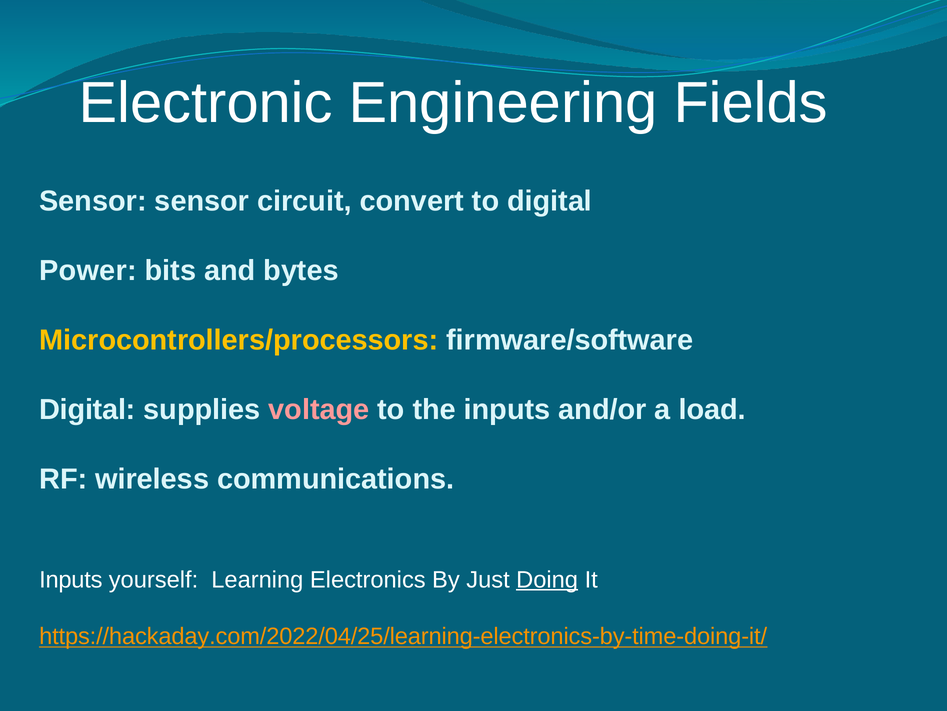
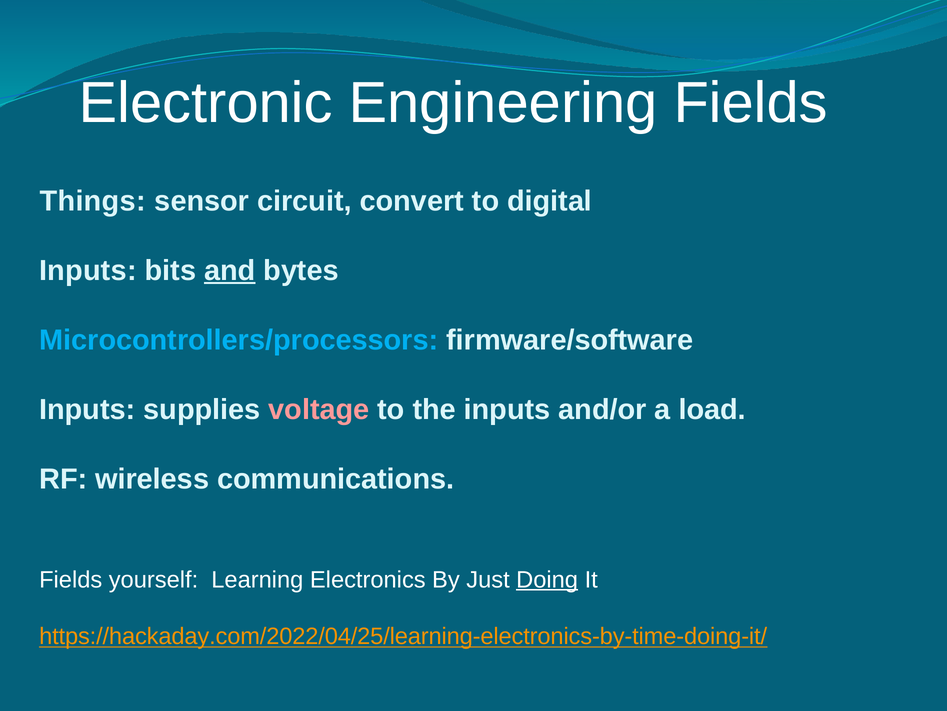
Sensor at (93, 201): Sensor -> Things
Power at (88, 270): Power -> Inputs
and underline: none -> present
Microcontrollers/processors colour: yellow -> light blue
Digital at (87, 409): Digital -> Inputs
Inputs at (71, 579): Inputs -> Fields
